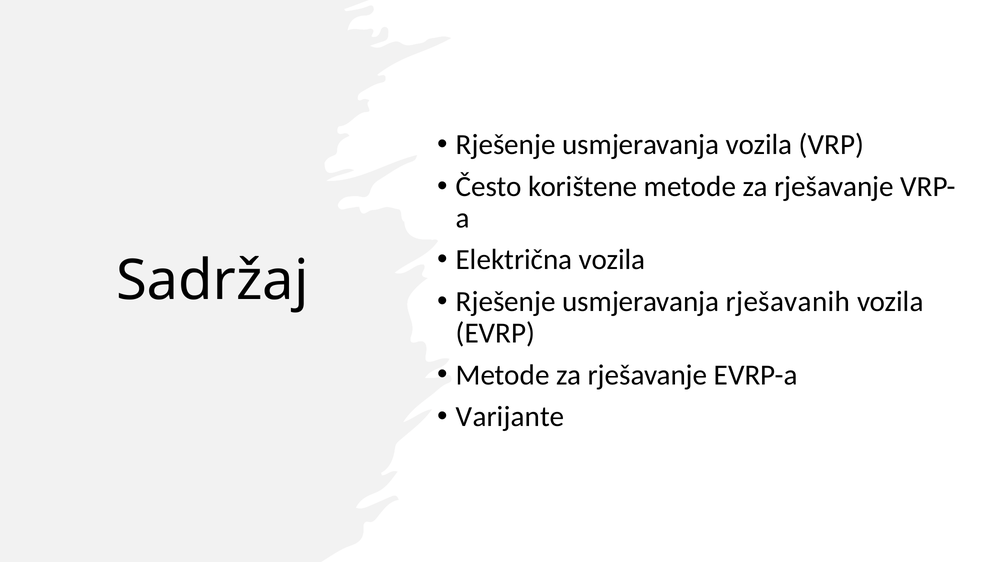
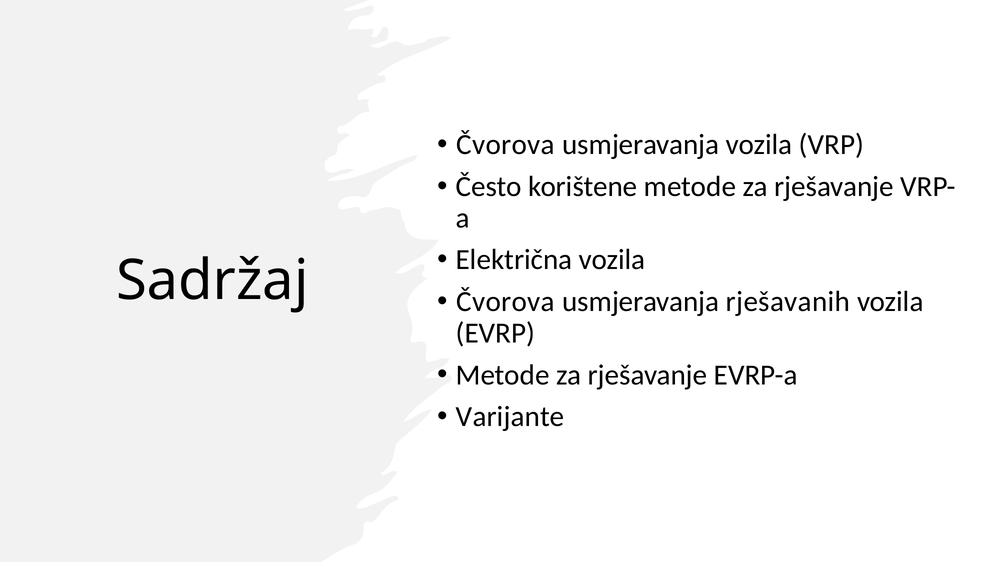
Rješenje at (506, 145): Rješenje -> Čvorova
Rješenje at (506, 302): Rješenje -> Čvorova
